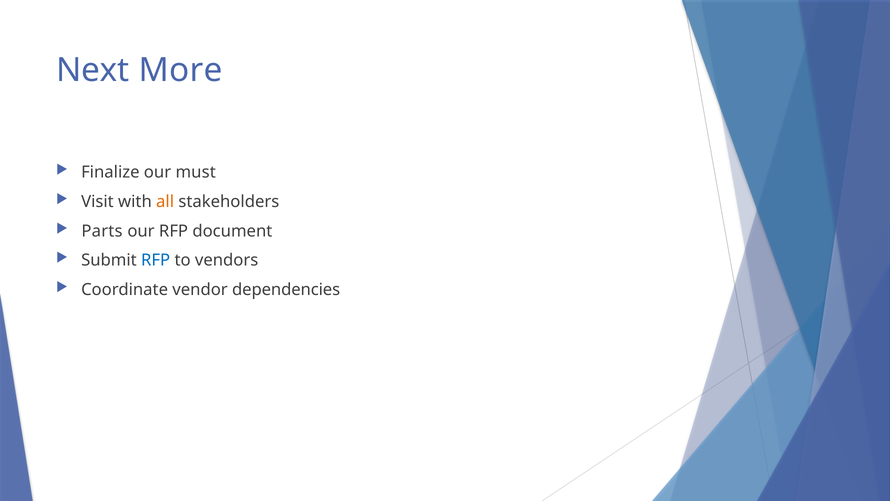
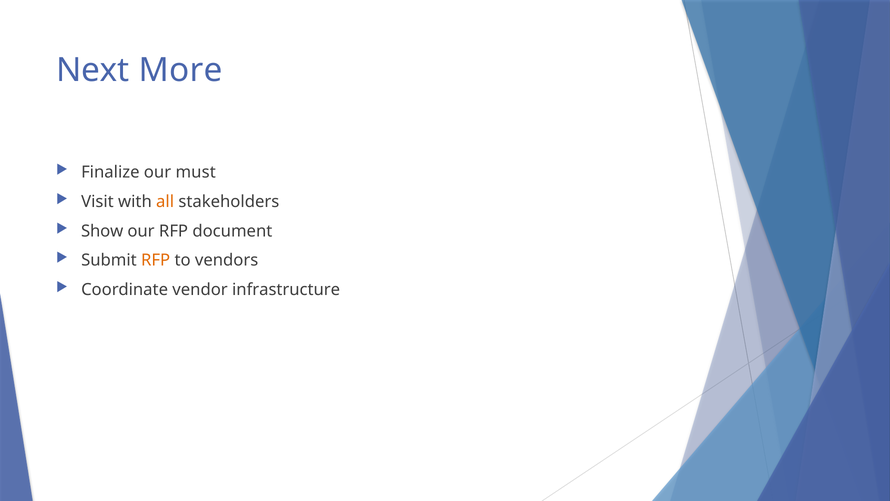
Parts: Parts -> Show
RFP at (156, 260) colour: blue -> orange
dependencies: dependencies -> infrastructure
